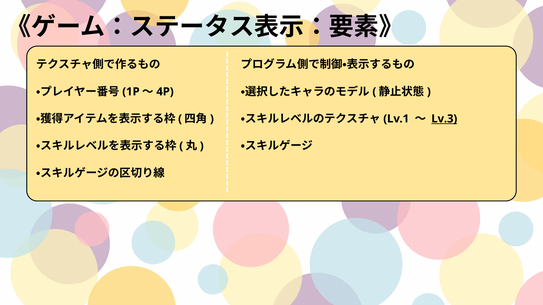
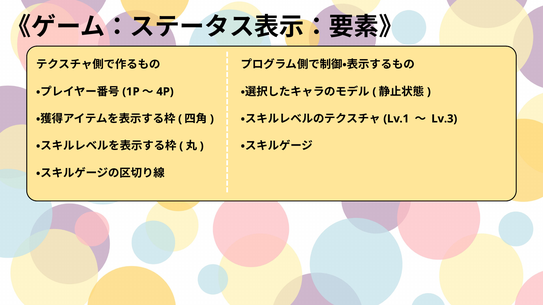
Lv.3 underline: present -> none
